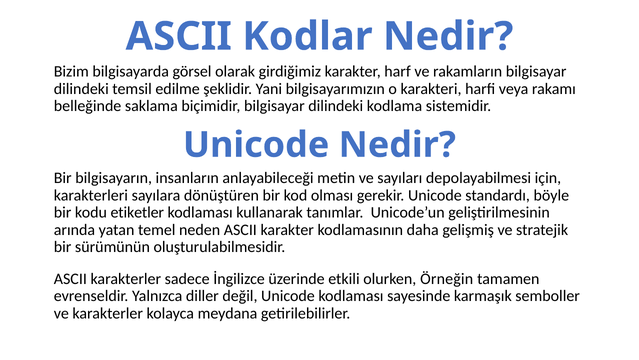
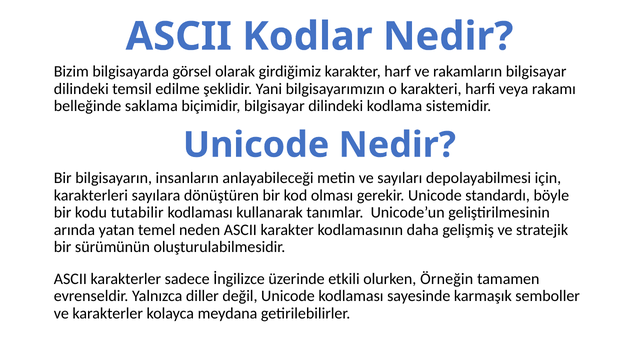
etiketler: etiketler -> tutabilir
